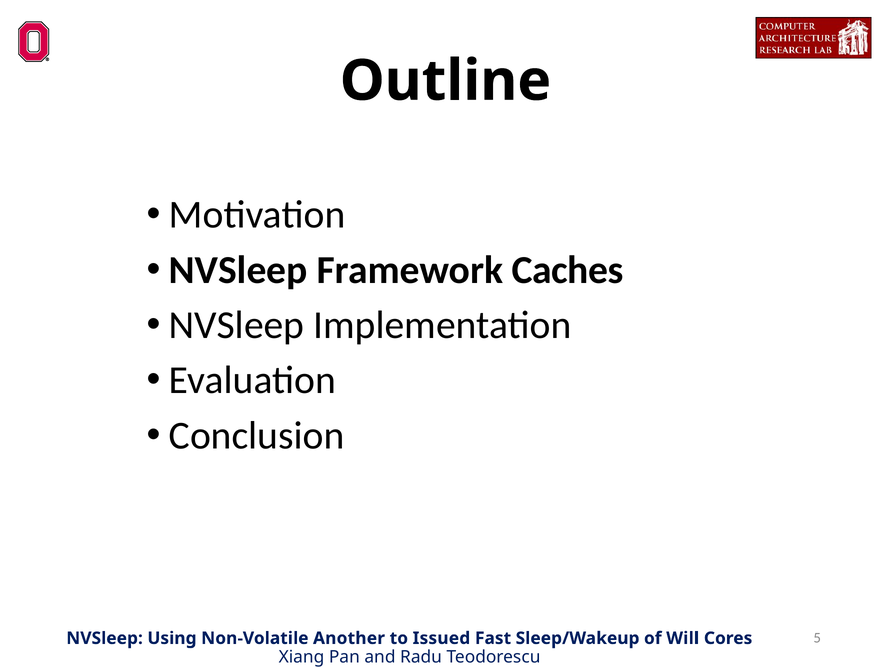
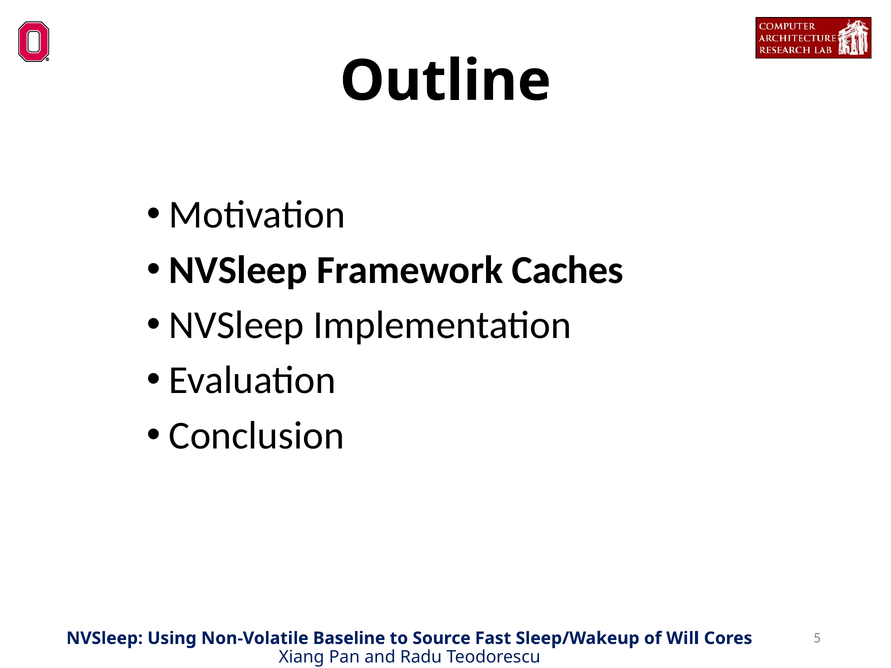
Another: Another -> Baseline
Issued: Issued -> Source
